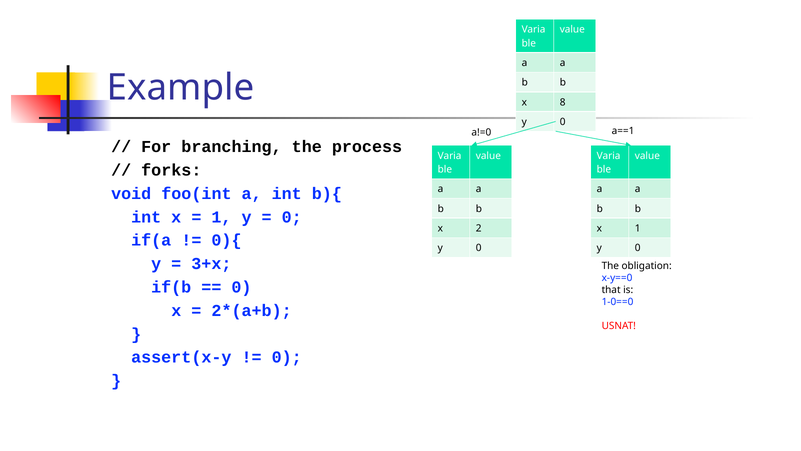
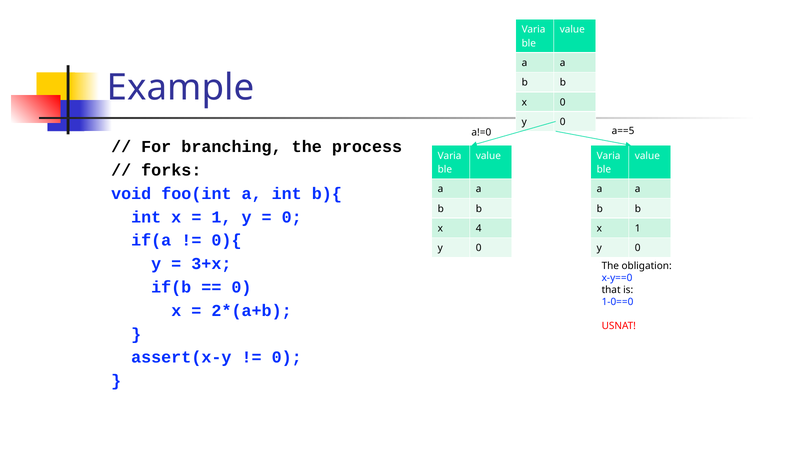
x 8: 8 -> 0
a==1: a==1 -> a==5
2: 2 -> 4
